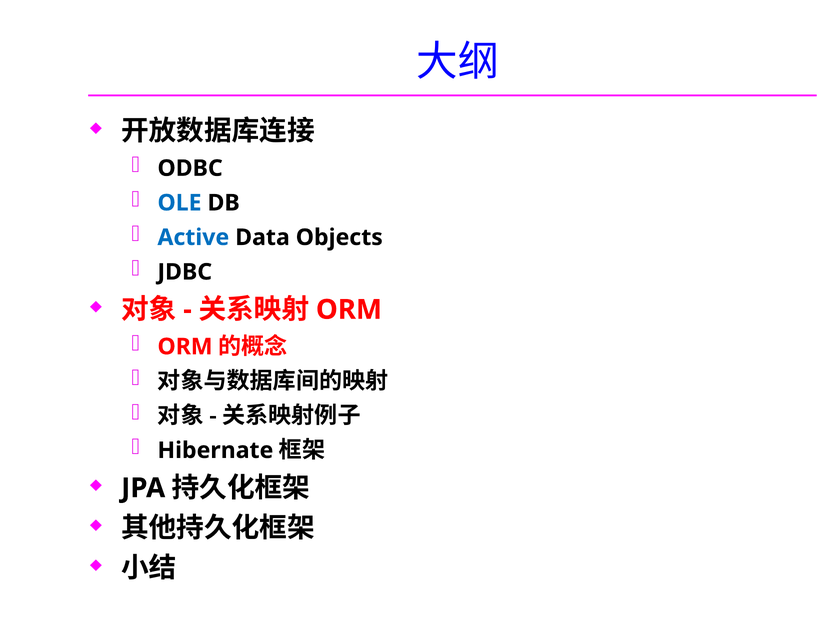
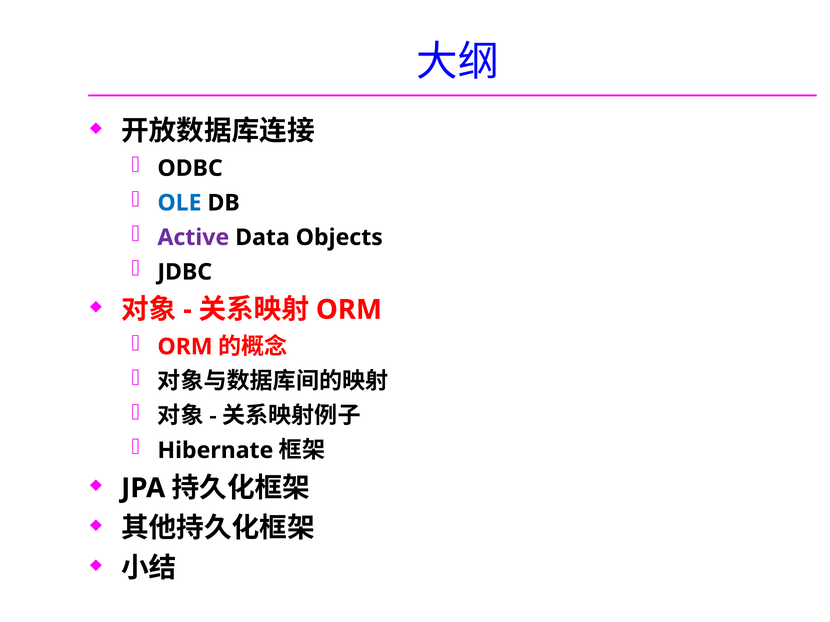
Active colour: blue -> purple
